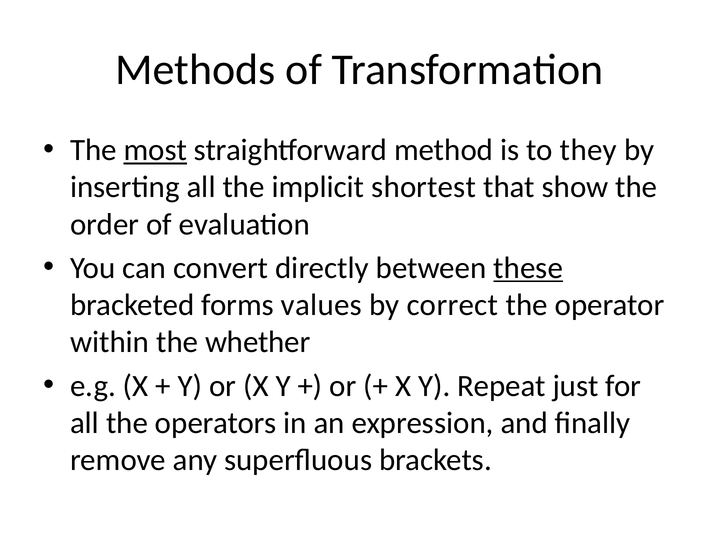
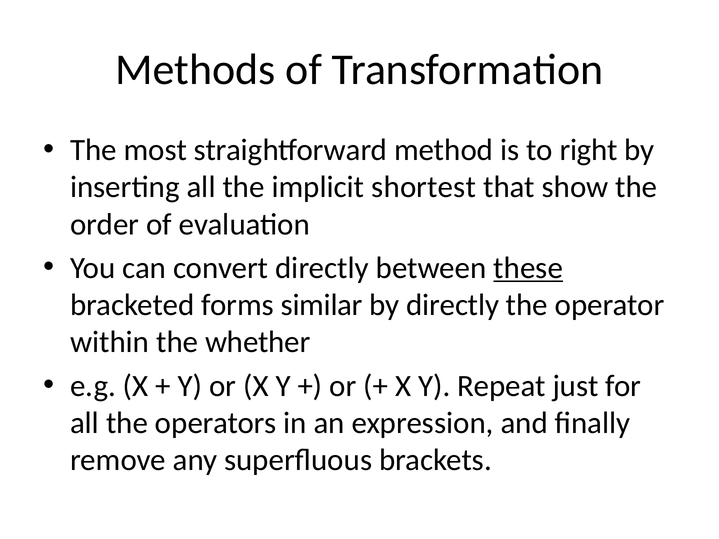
most underline: present -> none
they: they -> right
values: values -> similar
by correct: correct -> directly
